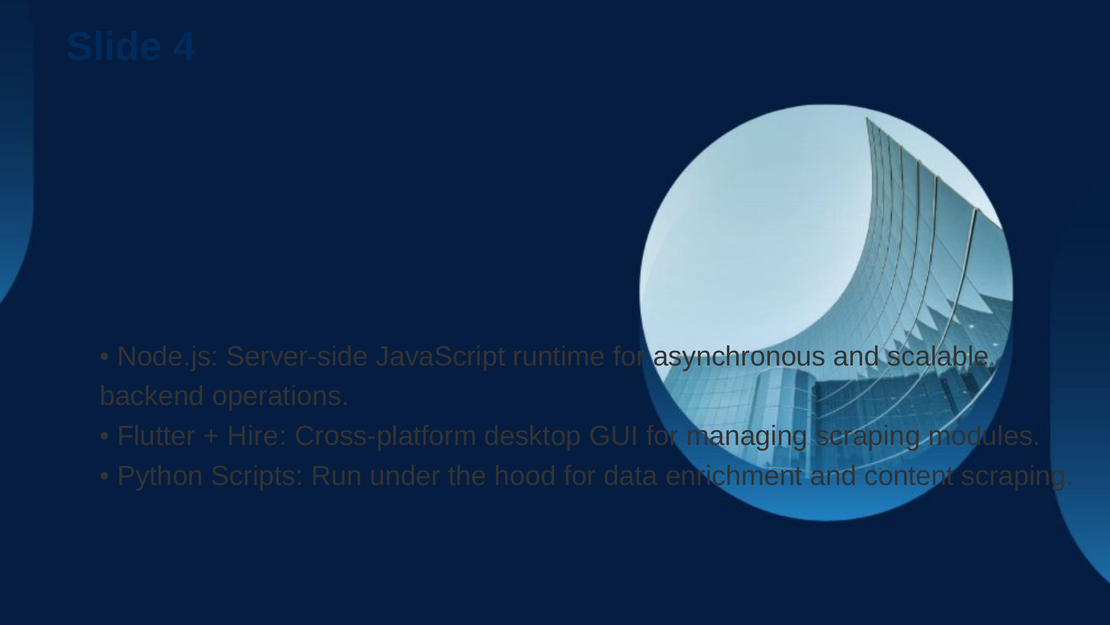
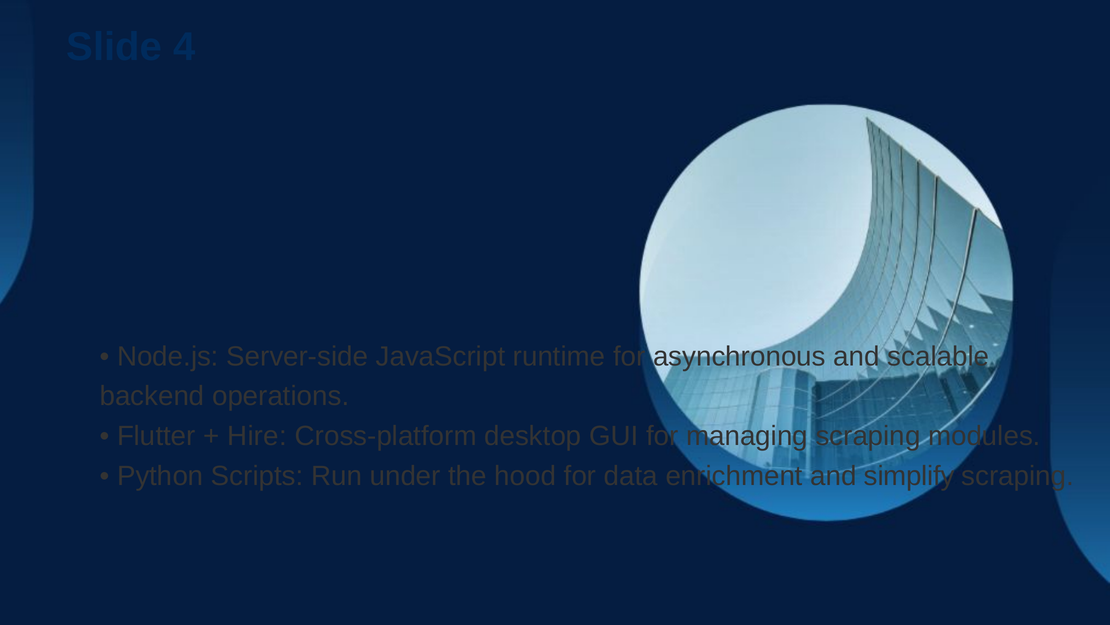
content: content -> simplify
